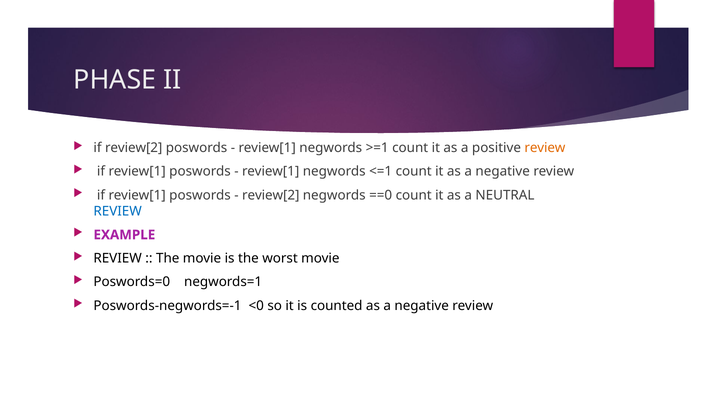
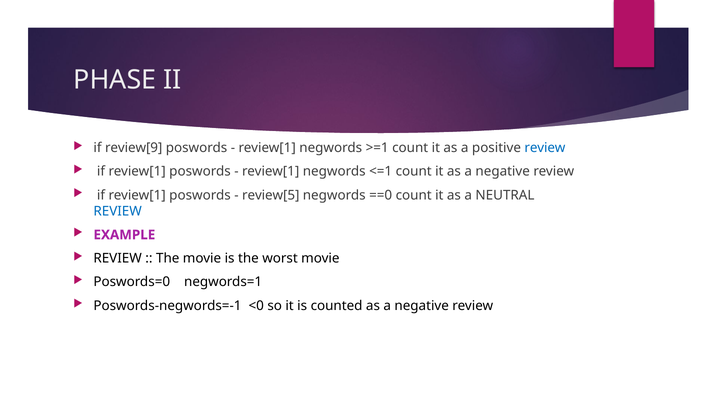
if review[2: review[2 -> review[9
review at (545, 148) colour: orange -> blue
review[2 at (271, 195): review[2 -> review[5
